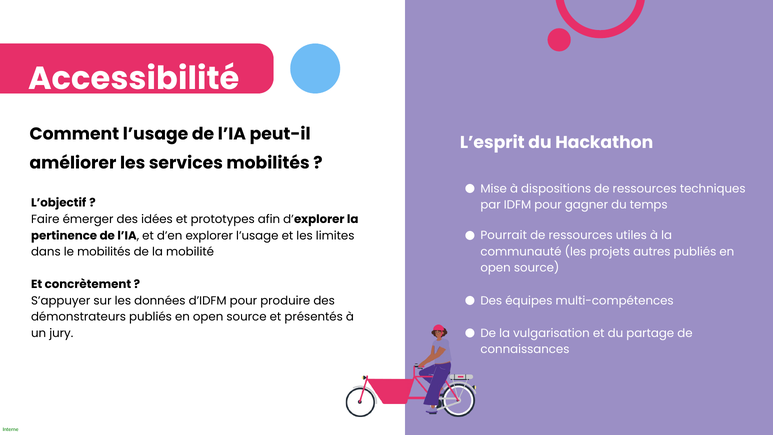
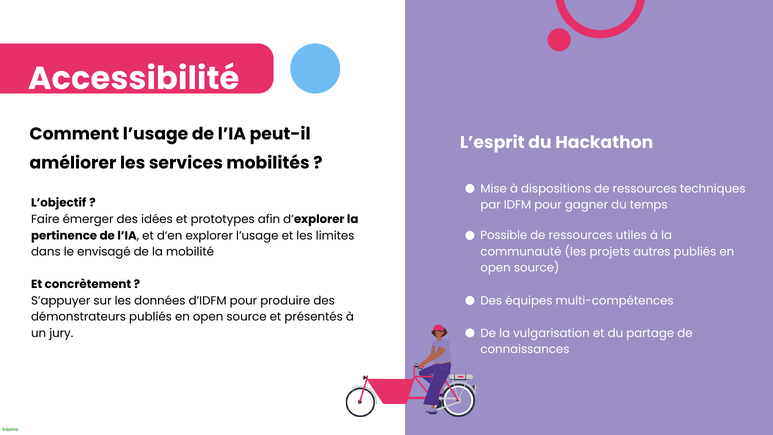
Pourrait: Pourrait -> Possible
le mobilités: mobilités -> envisagé
